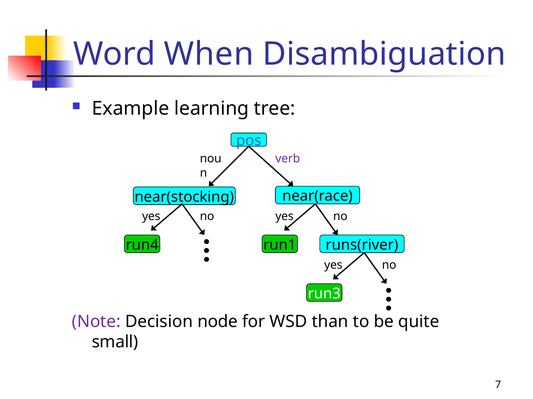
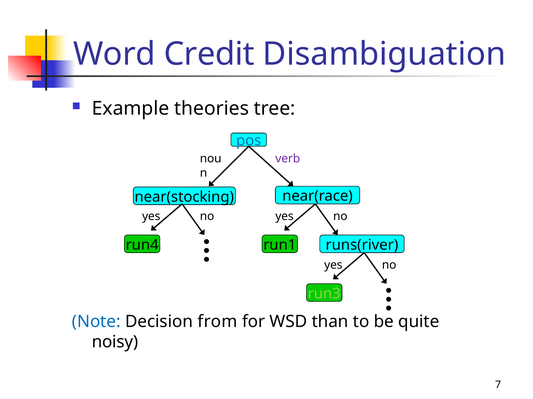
When: When -> Credit
learning: learning -> theories
run3 colour: white -> light green
Note colour: purple -> blue
node: node -> from
small: small -> noisy
